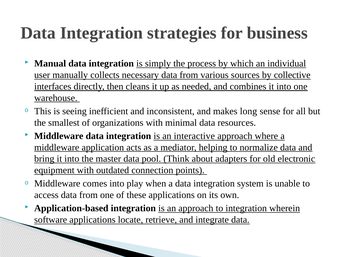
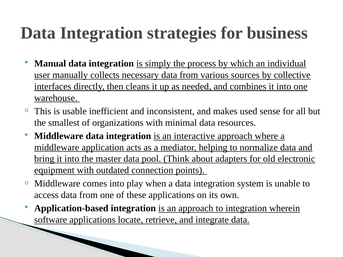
seeing: seeing -> usable
long: long -> used
